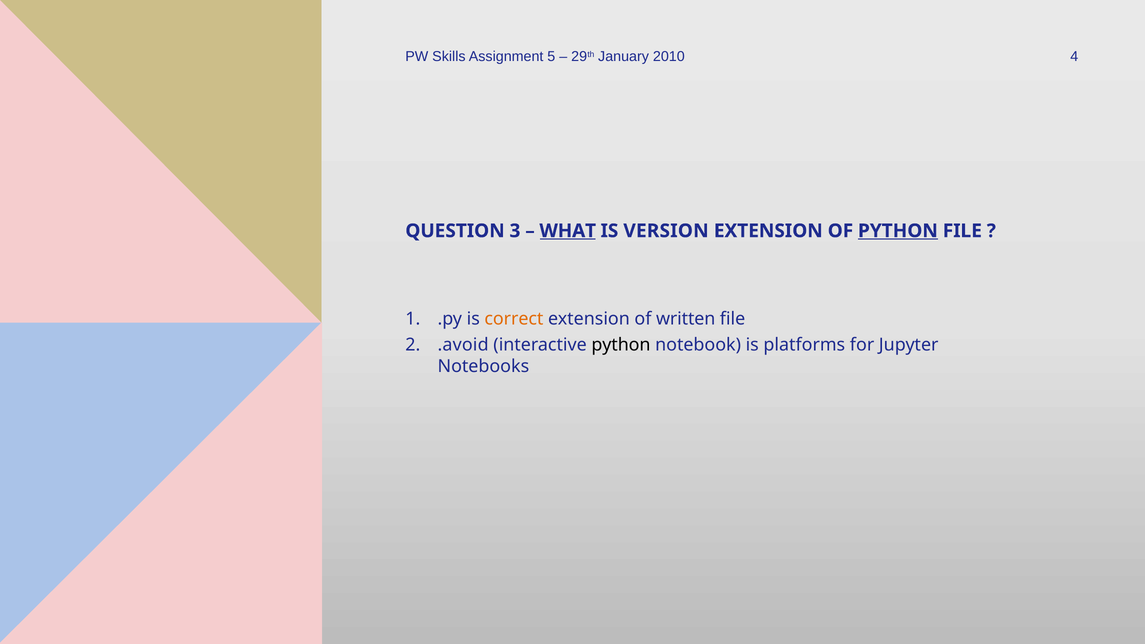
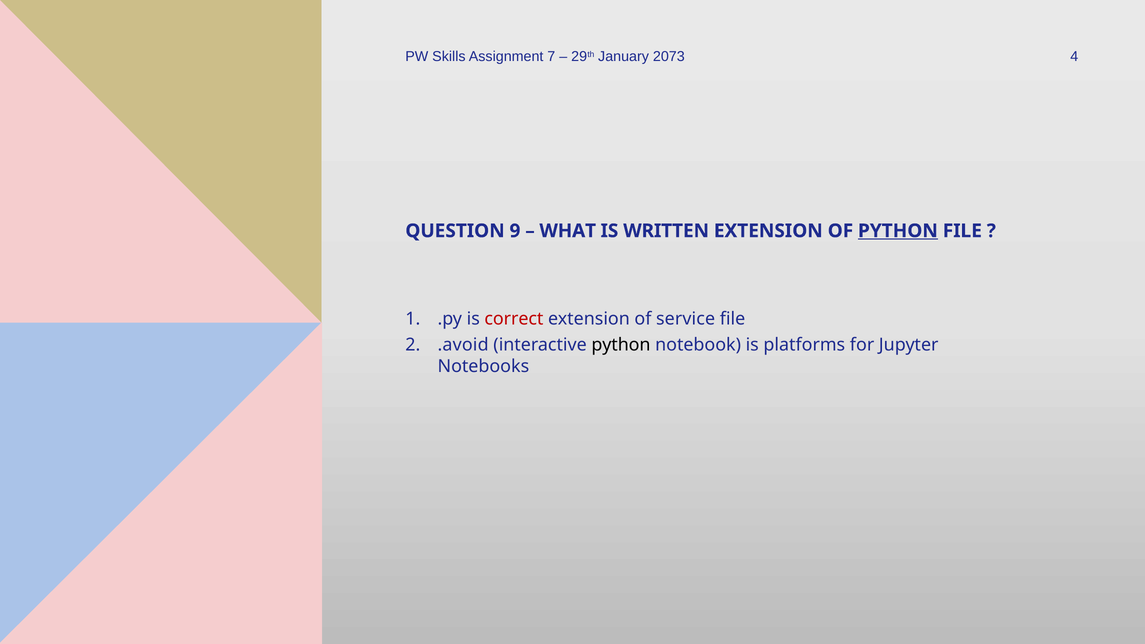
5: 5 -> 7
2010: 2010 -> 2073
3: 3 -> 9
WHAT underline: present -> none
VERSION: VERSION -> WRITTEN
correct colour: orange -> red
written: written -> service
